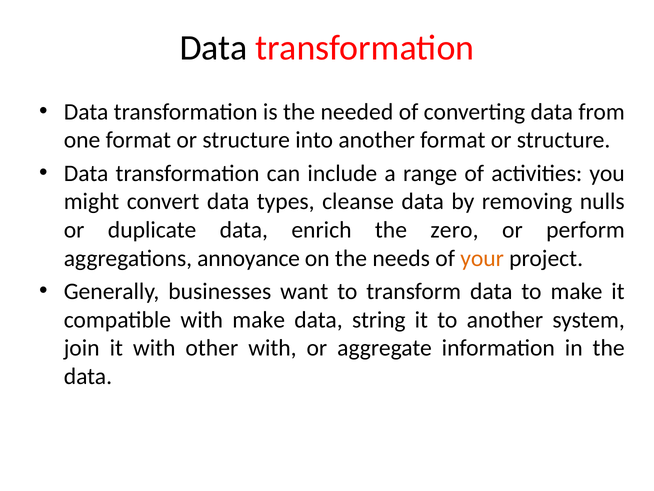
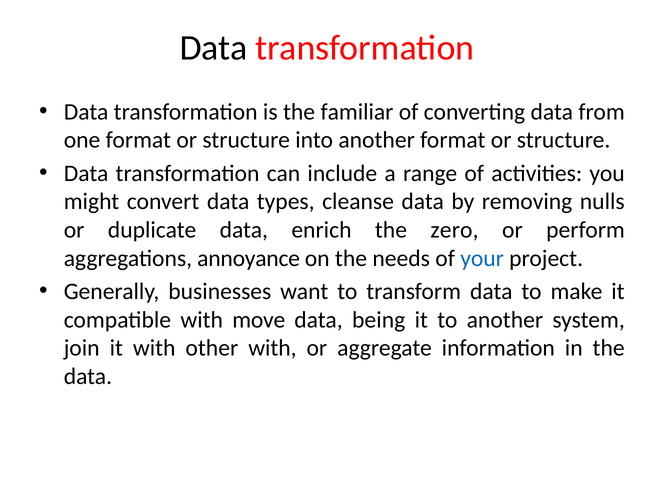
needed: needed -> familiar
your colour: orange -> blue
with make: make -> move
string: string -> being
